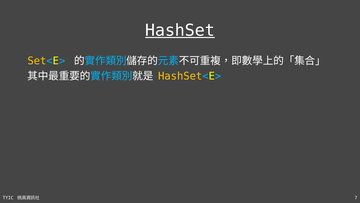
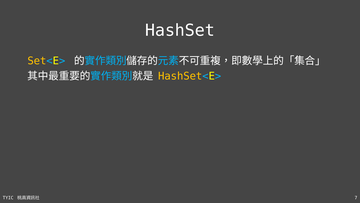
HashSet underline: present -> none
